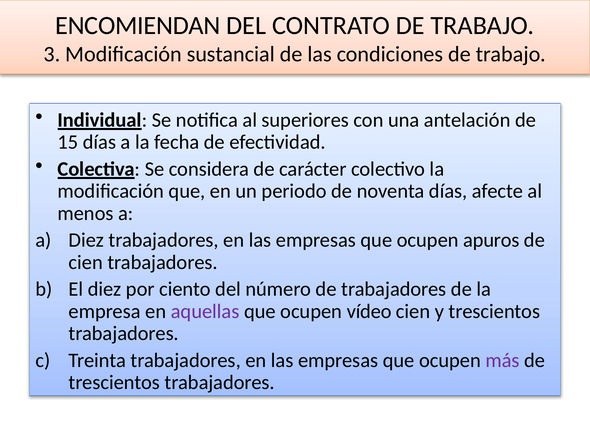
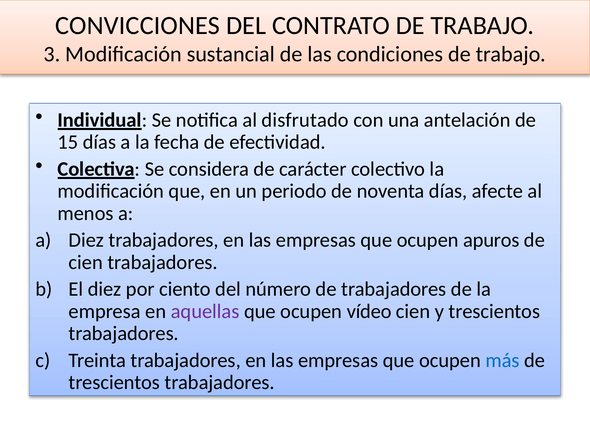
ENCOMIENDAN: ENCOMIENDAN -> CONVICCIONES
superiores: superiores -> disfrutado
más colour: purple -> blue
